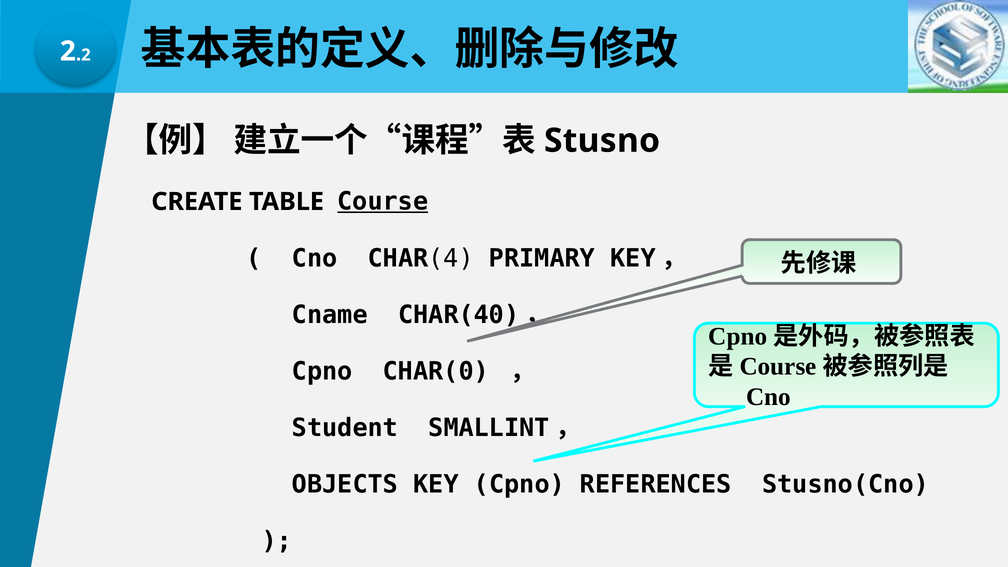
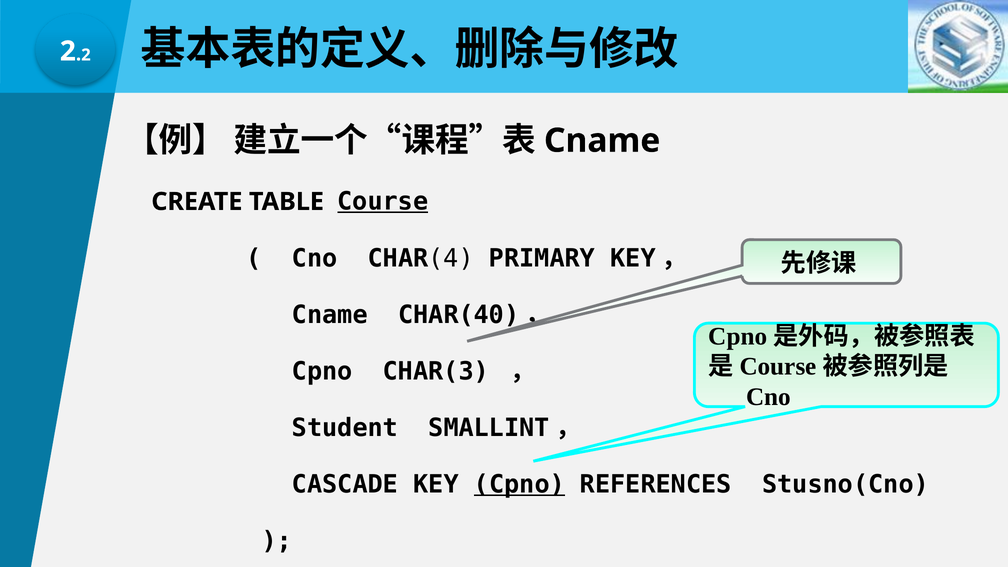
Stusno at (602, 141): Stusno -> Cname
CHAR(0: CHAR(0 -> CHAR(3
OBJECTS: OBJECTS -> CASCADE
Cpno at (519, 484) underline: none -> present
